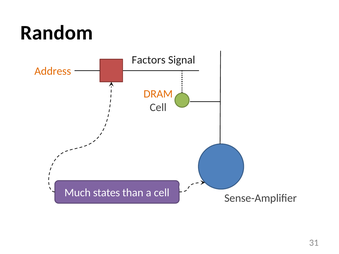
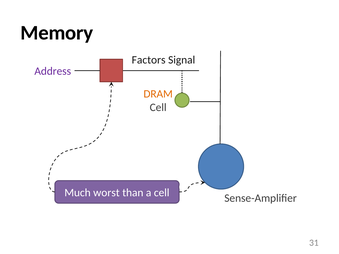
Random: Random -> Memory
Address colour: orange -> purple
states: states -> worst
